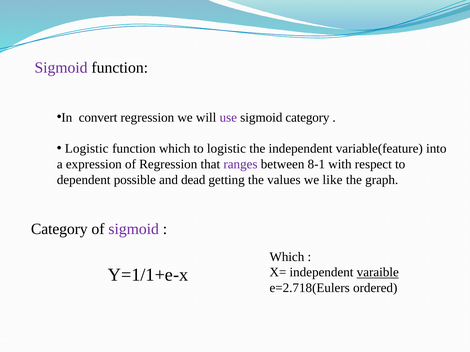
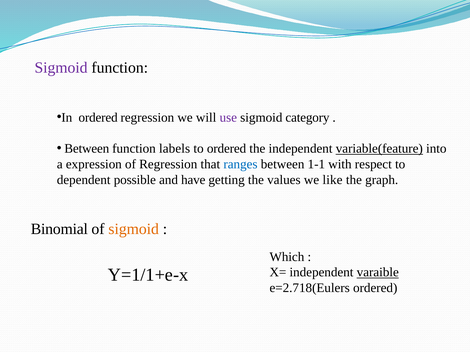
In convert: convert -> ordered
Logistic at (87, 149): Logistic -> Between
function which: which -> labels
to logistic: logistic -> ordered
variable(feature underline: none -> present
ranges colour: purple -> blue
8-1: 8-1 -> 1-1
dead: dead -> have
Category at (59, 229): Category -> Binomial
sigmoid at (134, 229) colour: purple -> orange
